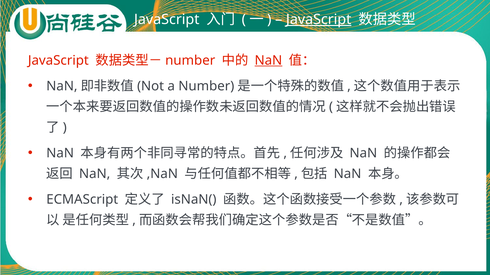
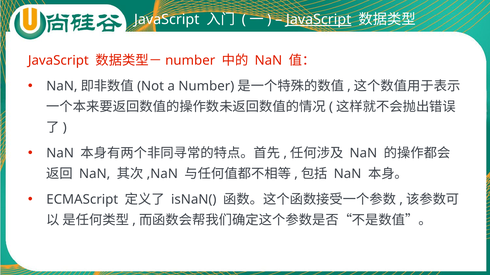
NaN at (268, 61) underline: present -> none
